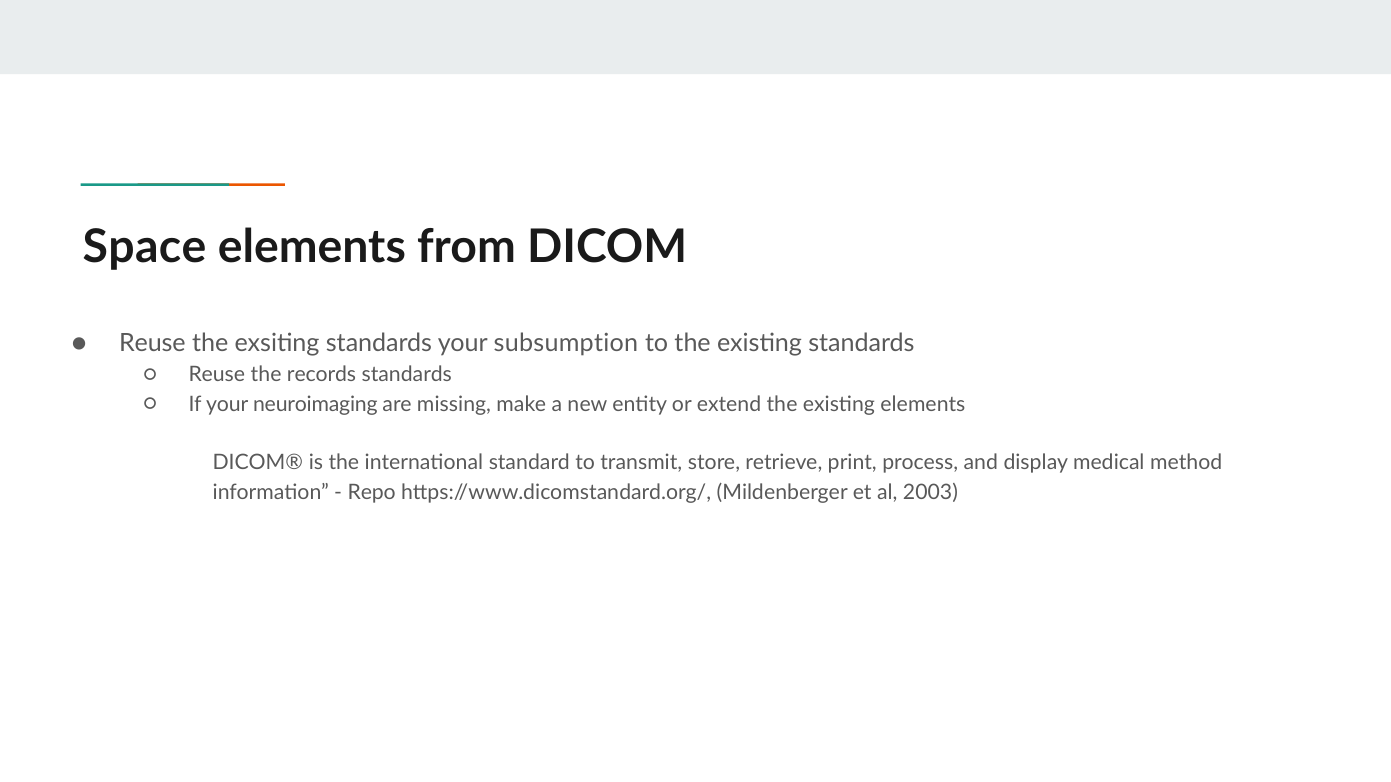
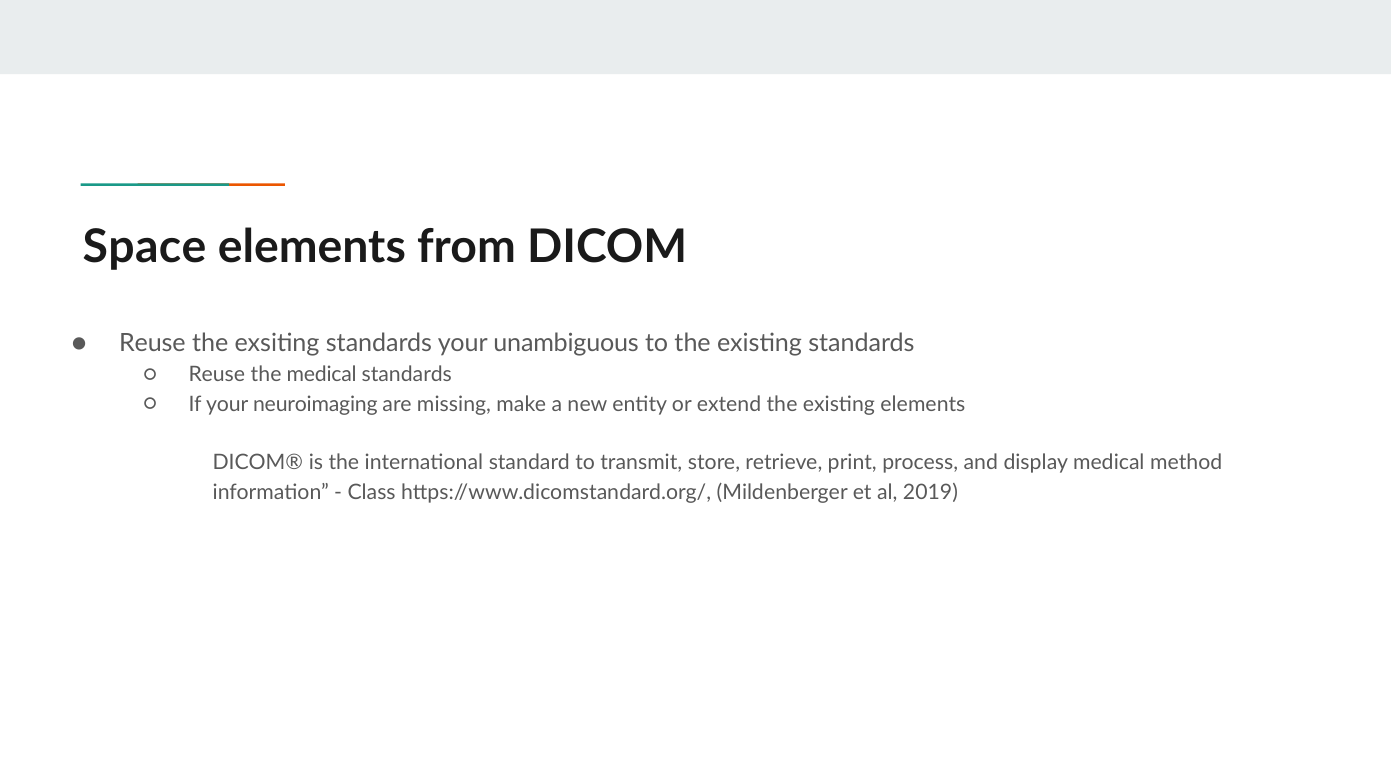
subsumption: subsumption -> unambiguous
the records: records -> medical
Repo: Repo -> Class
2003: 2003 -> 2019
